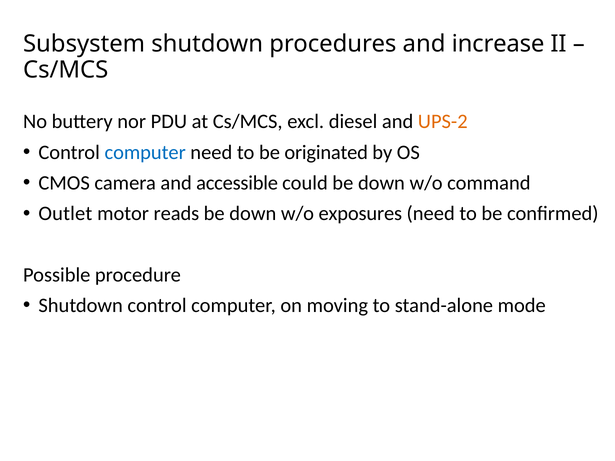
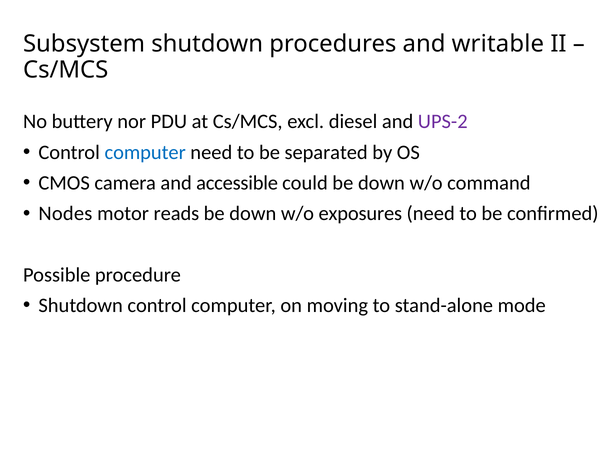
increase: increase -> writable
UPS-2 colour: orange -> purple
originated: originated -> separated
Outlet: Outlet -> Nodes
